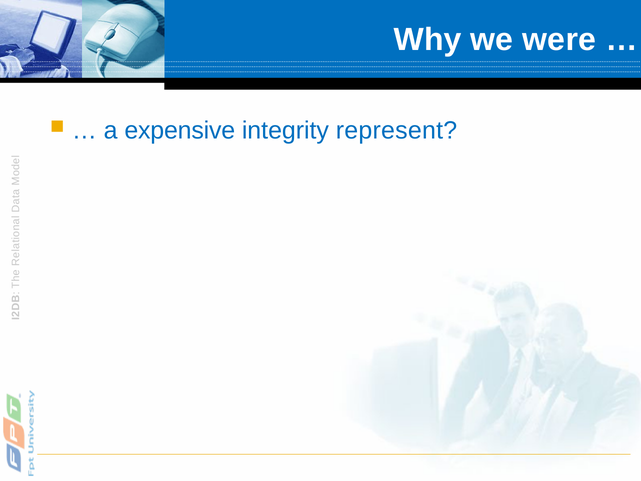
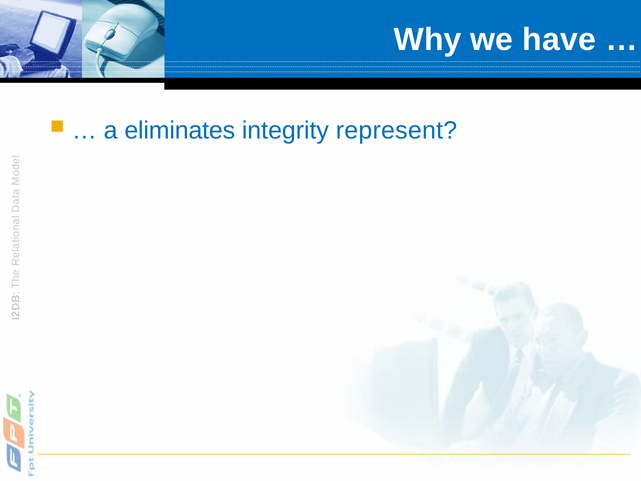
were: were -> have
expensive: expensive -> eliminates
